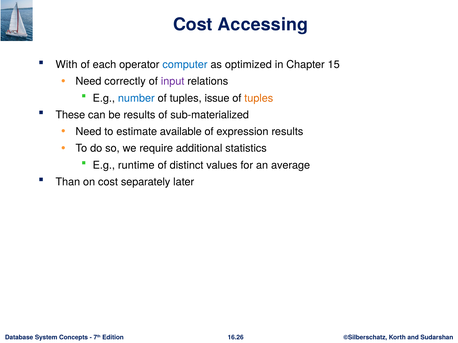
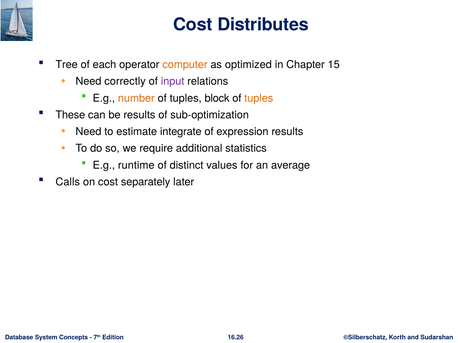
Accessing: Accessing -> Distributes
With: With -> Tree
computer colour: blue -> orange
number colour: blue -> orange
issue: issue -> block
sub-materialized: sub-materialized -> sub-optimization
available: available -> integrate
Than: Than -> Calls
